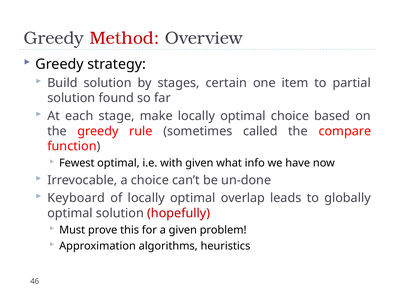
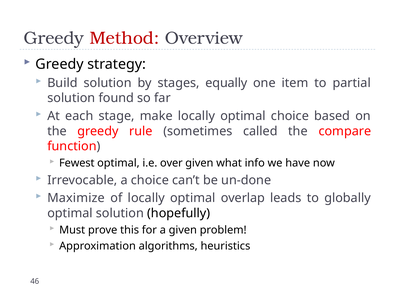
certain: certain -> equally
with: with -> over
Keyboard: Keyboard -> Maximize
hopefully colour: red -> black
